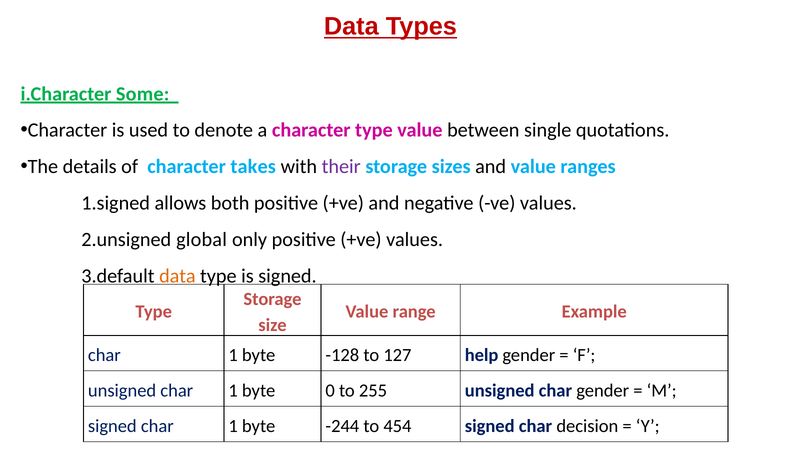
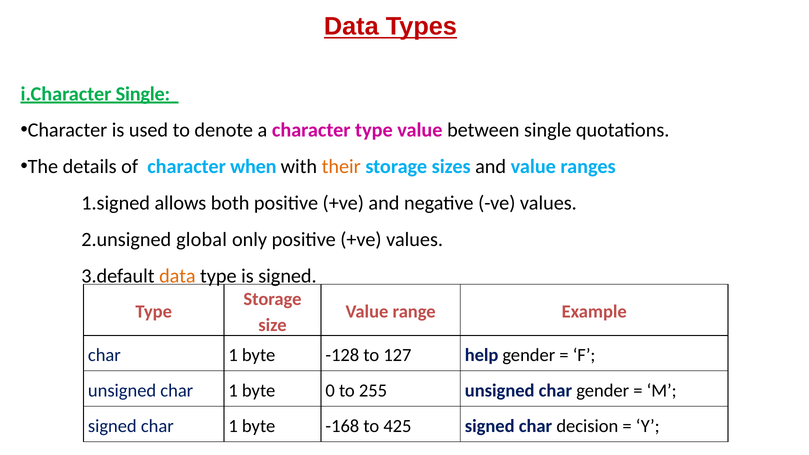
i.Character Some: Some -> Single
takes: takes -> when
their colour: purple -> orange
-244: -244 -> -168
454: 454 -> 425
